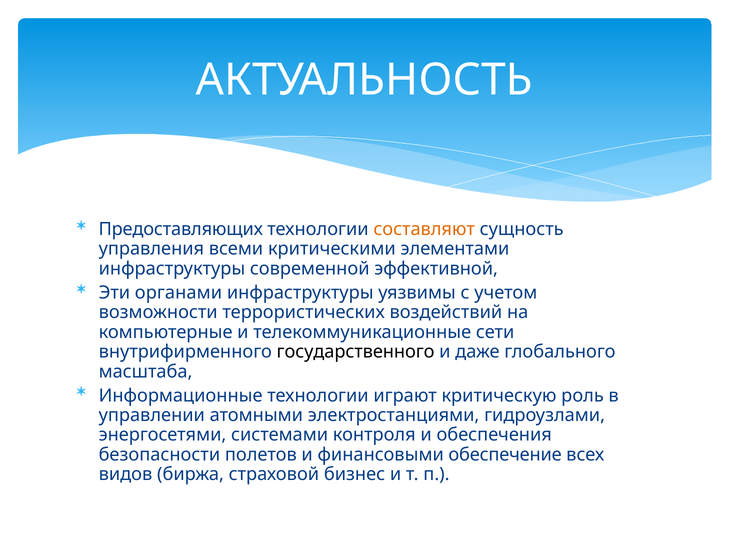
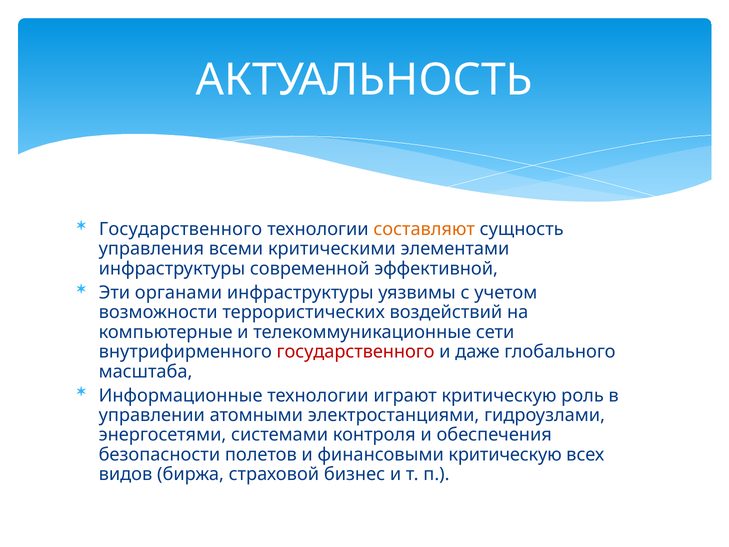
Предоставляющих at (181, 229): Предоставляющих -> Государственного
государственного at (356, 352) colour: black -> red
финансовыми обеспечение: обеспечение -> критическую
